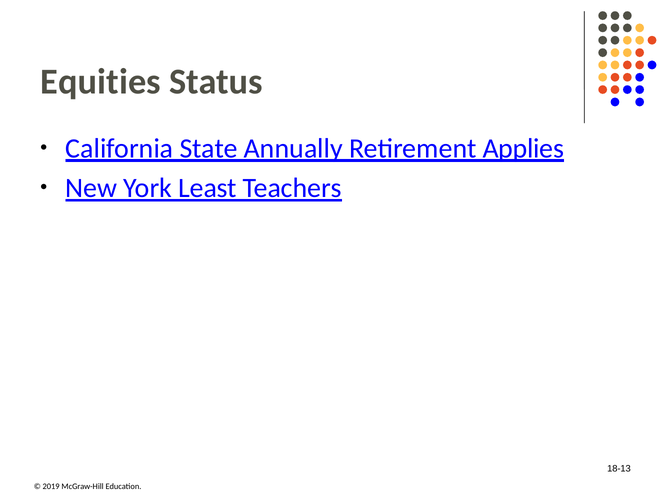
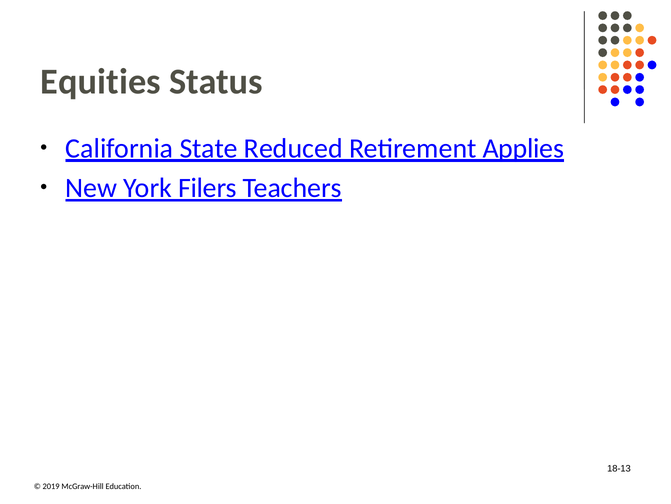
Annually: Annually -> Reduced
Least: Least -> Filers
